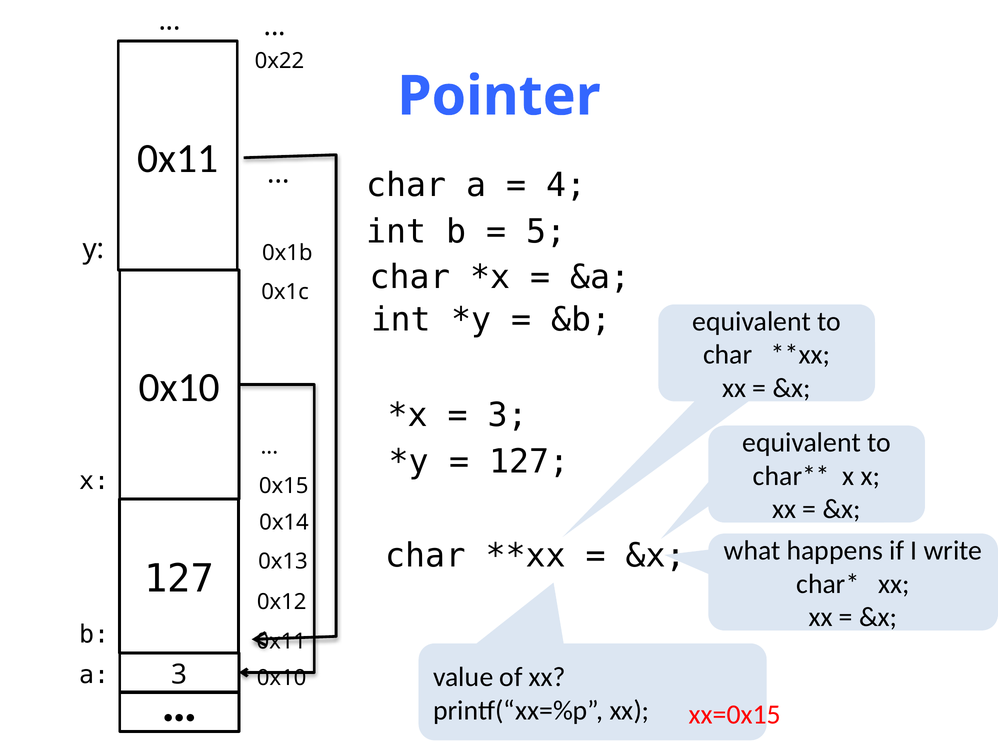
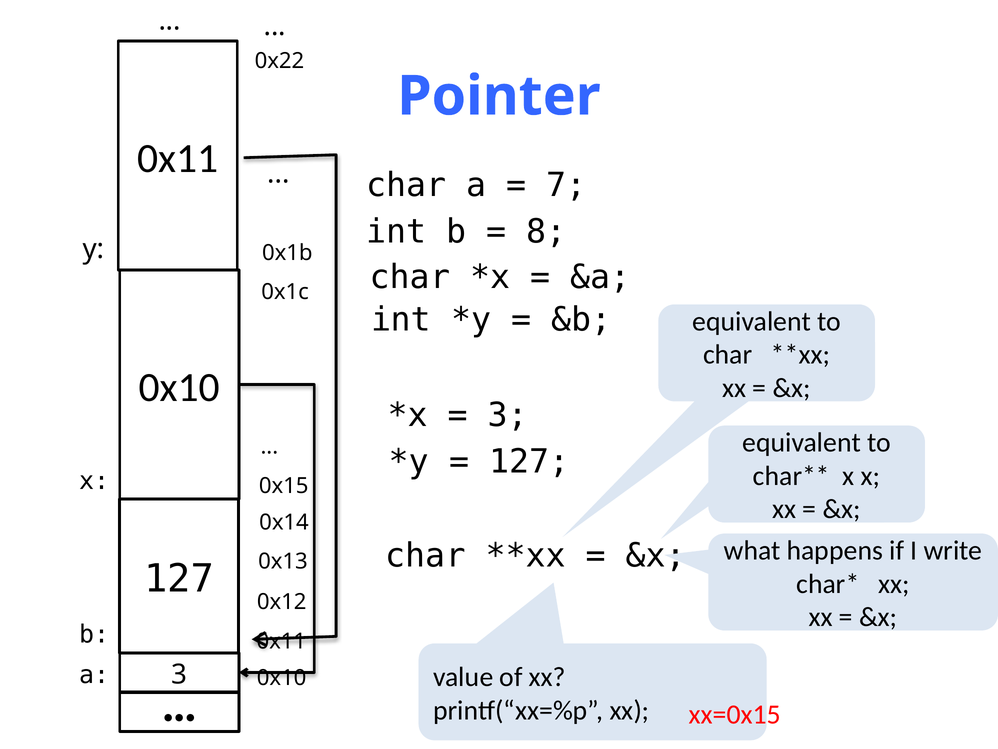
4: 4 -> 7
5: 5 -> 8
